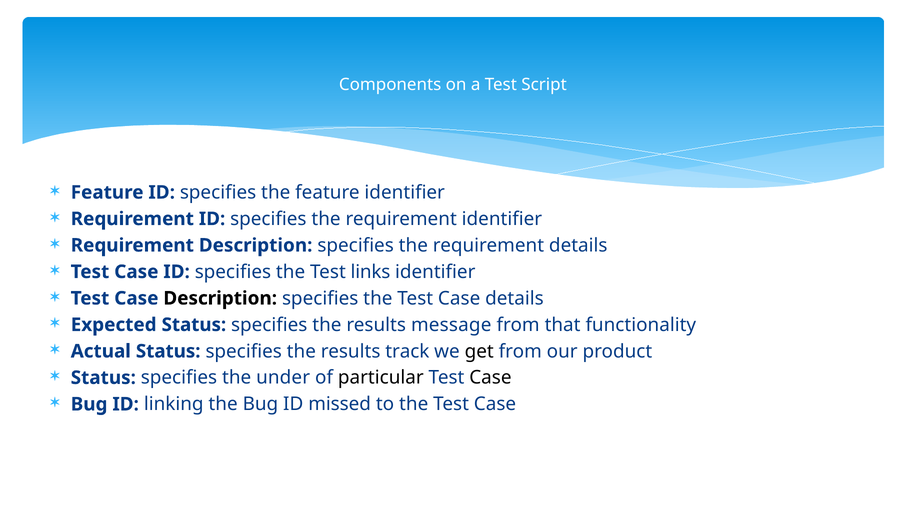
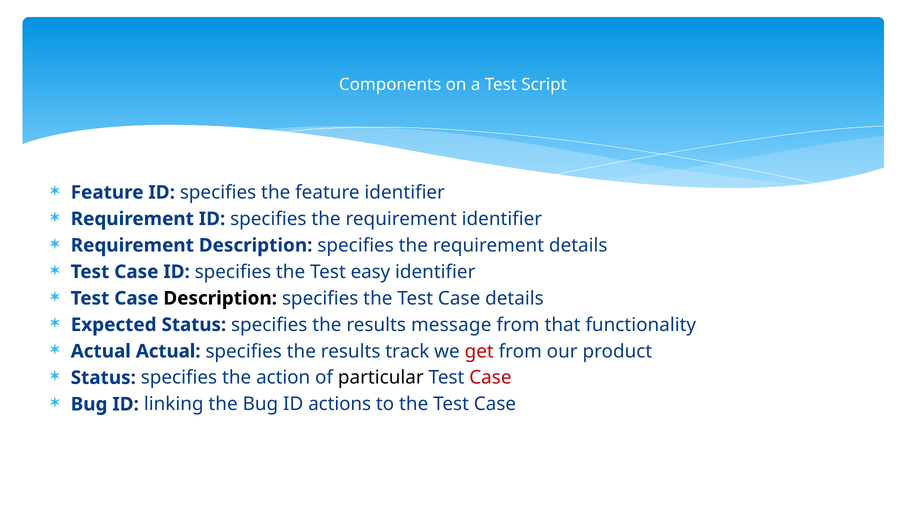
links: links -> easy
Actual Status: Status -> Actual
get colour: black -> red
under: under -> action
Case at (490, 377) colour: black -> red
missed: missed -> actions
